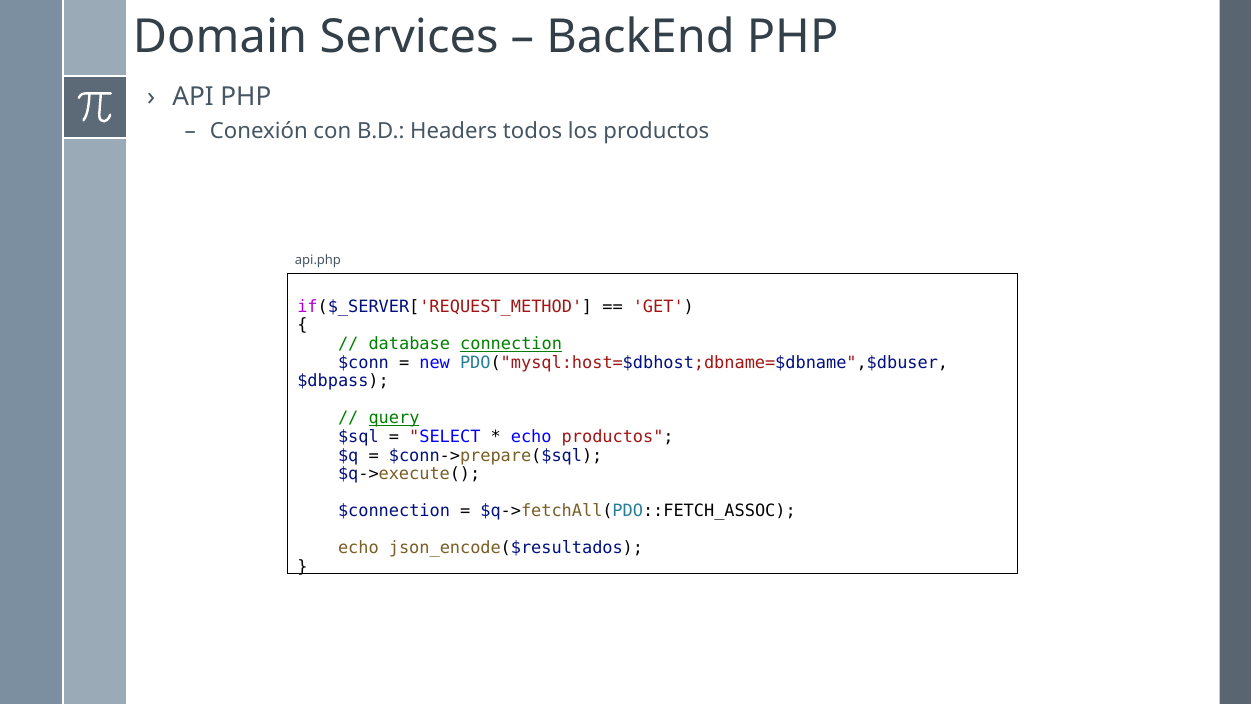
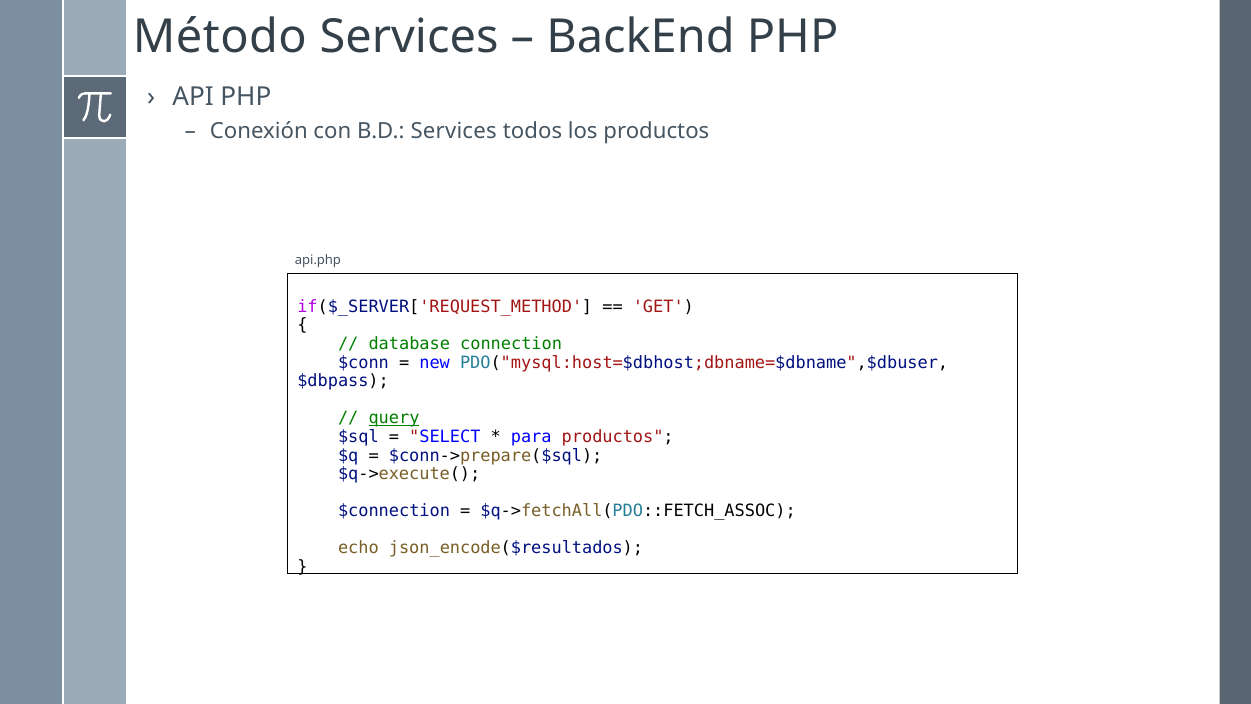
Domain: Domain -> Método
B.D Headers: Headers -> Services
connection underline: present -> none
echo at (531, 437): echo -> para
